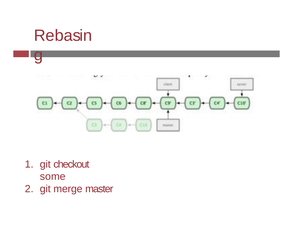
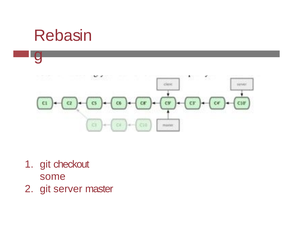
merge: merge -> server
